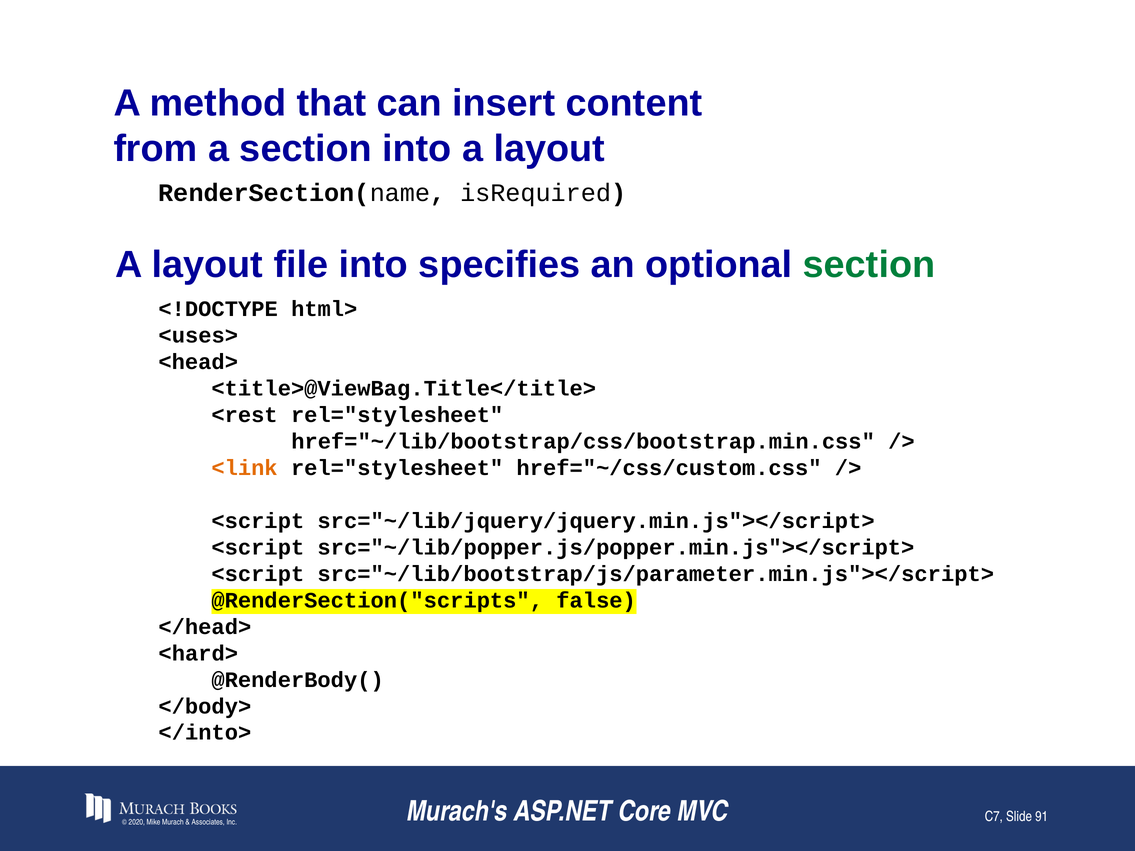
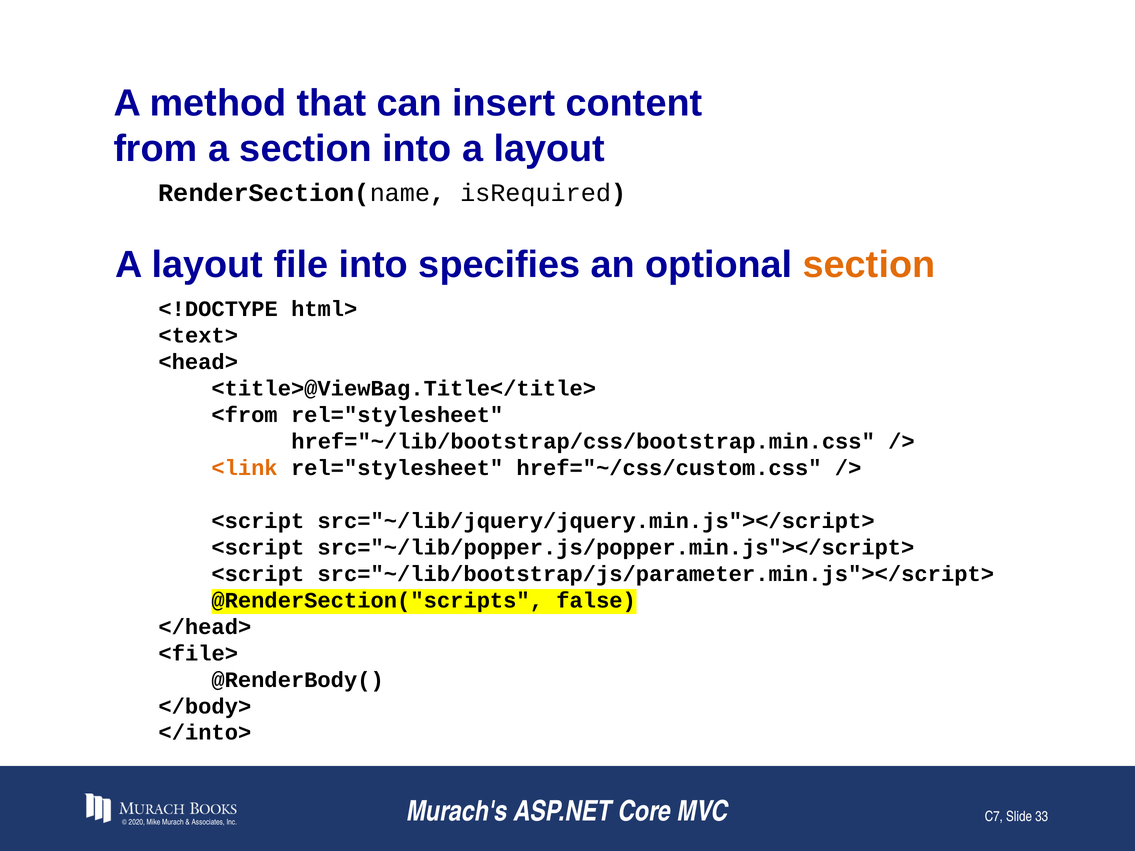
section at (869, 265) colour: green -> orange
<uses>: <uses> -> <text>
<rest: <rest -> <from
<hard>: <hard> -> <file>
91: 91 -> 33
